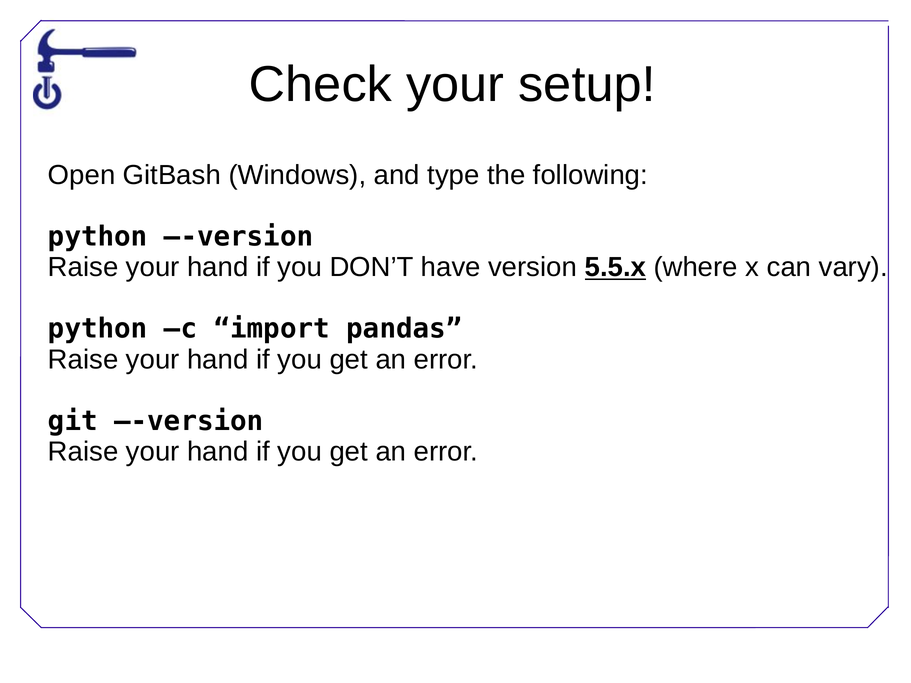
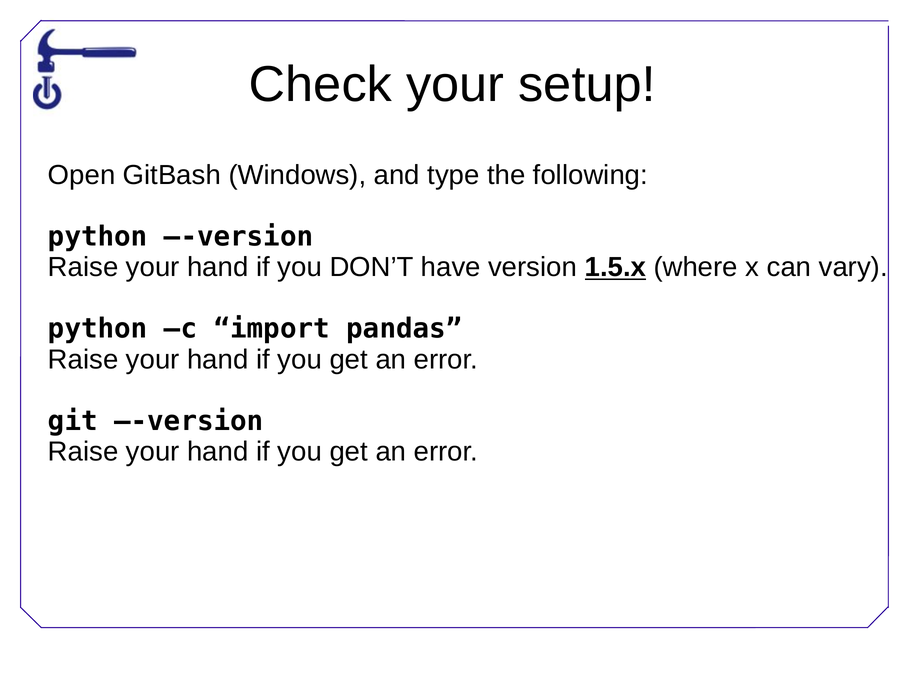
5.5.x: 5.5.x -> 1.5.x
